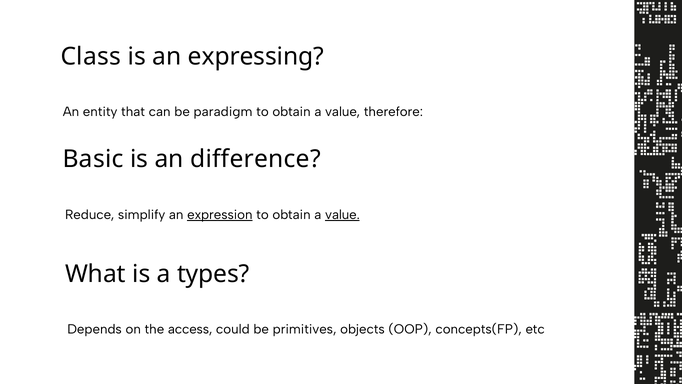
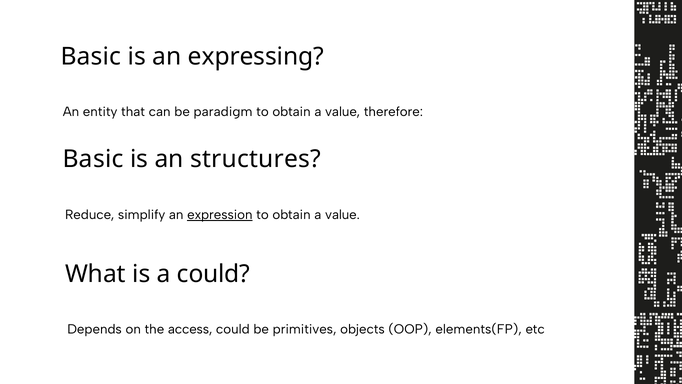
Class at (91, 57): Class -> Basic
difference: difference -> structures
value at (342, 215) underline: present -> none
a types: types -> could
concepts(FP: concepts(FP -> elements(FP
